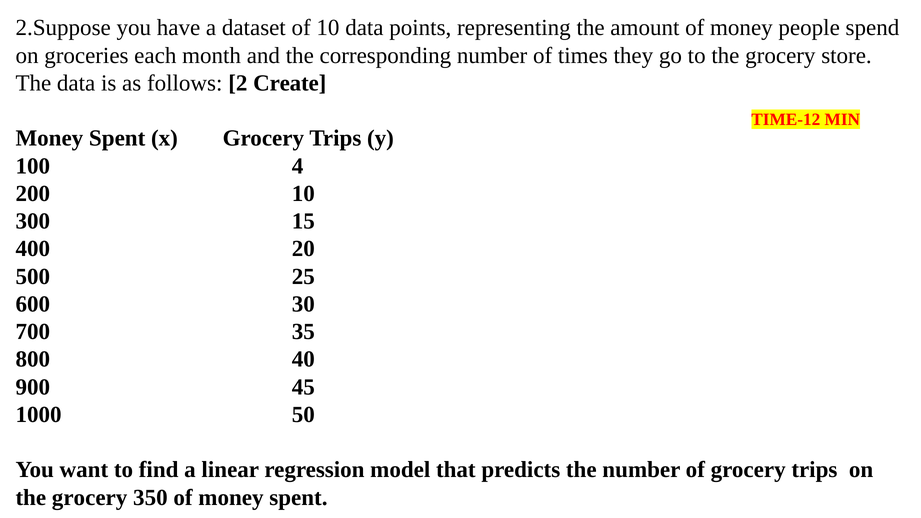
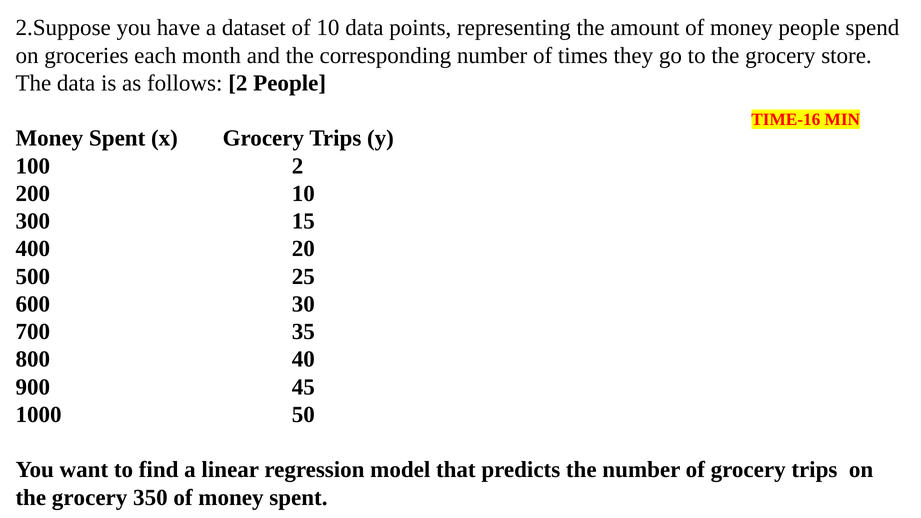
2 Create: Create -> People
TIME-12: TIME-12 -> TIME-16
100 4: 4 -> 2
